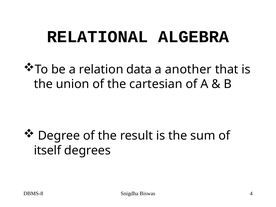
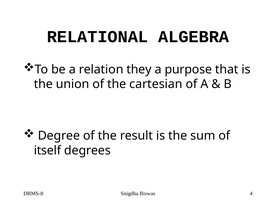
data: data -> they
another: another -> purpose
